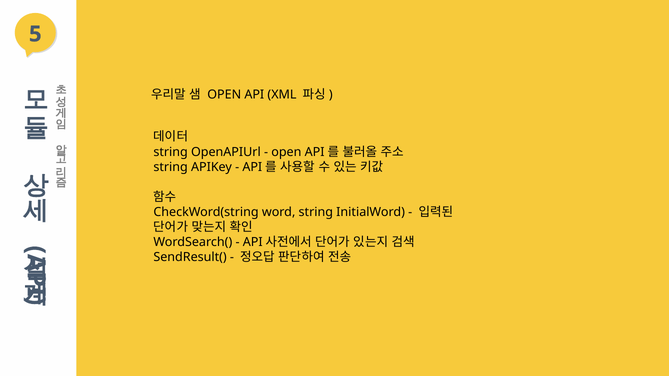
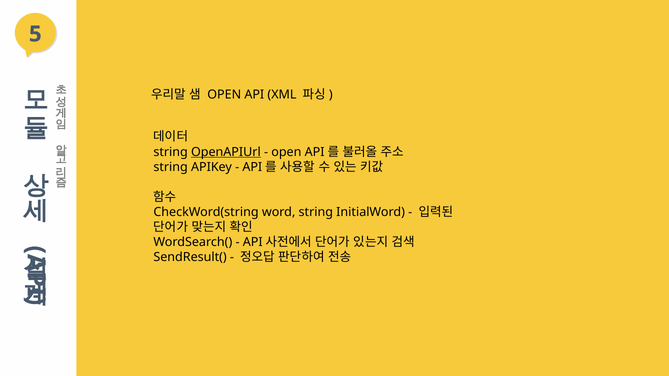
OpenAPIUrl underline: none -> present
